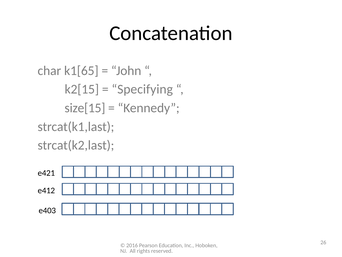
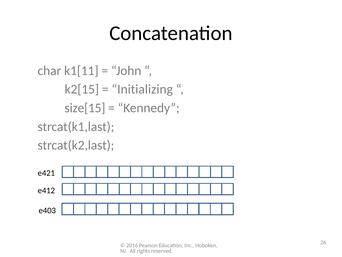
k1[65: k1[65 -> k1[11
Specifying: Specifying -> Initializing
